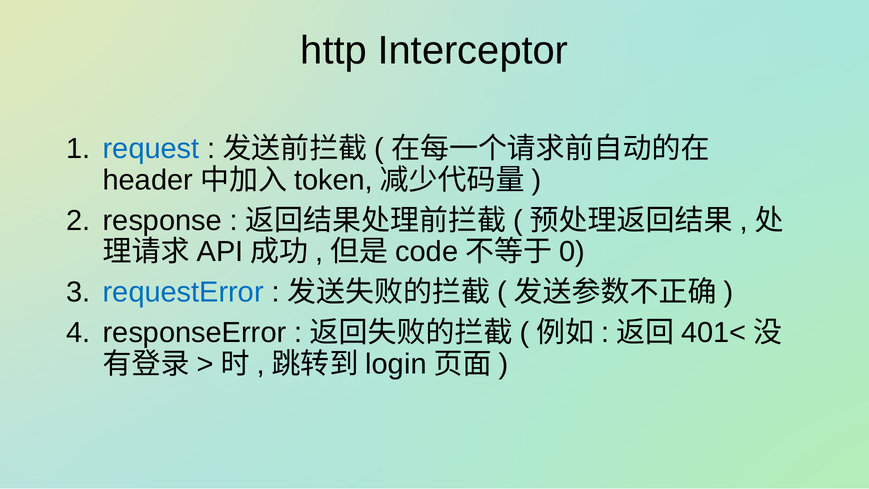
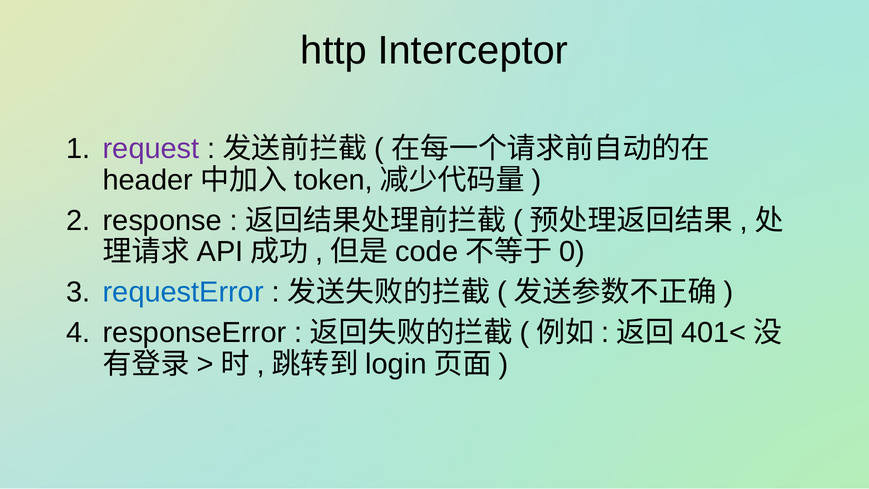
request colour: blue -> purple
